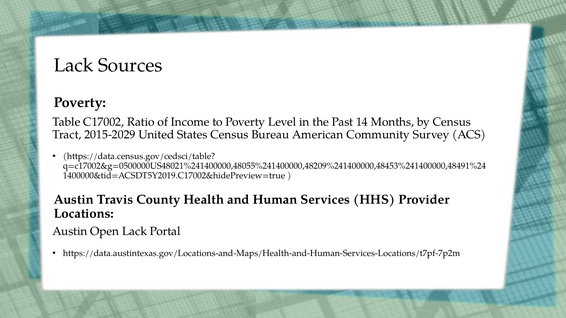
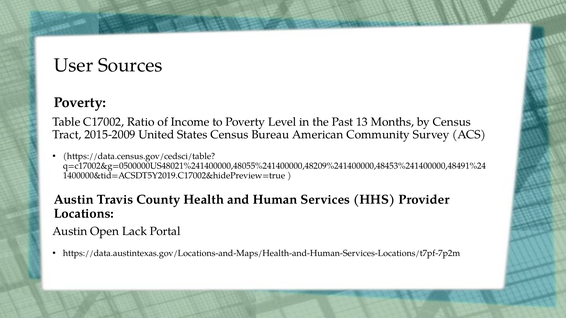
Lack at (74, 65): Lack -> User
14: 14 -> 13
2015-2029: 2015-2029 -> 2015-2009
